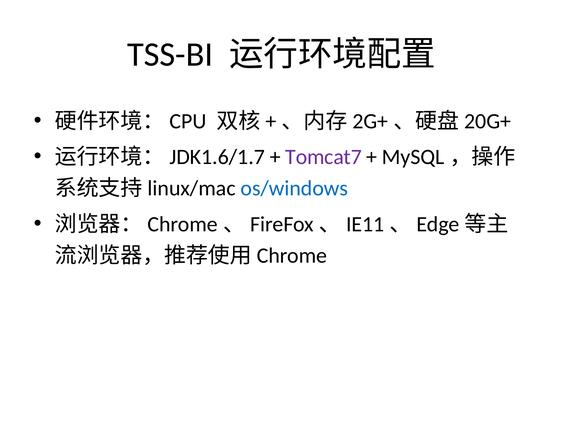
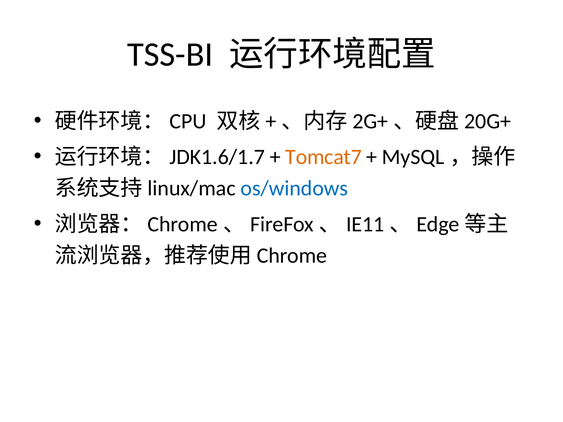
Tomcat7 colour: purple -> orange
